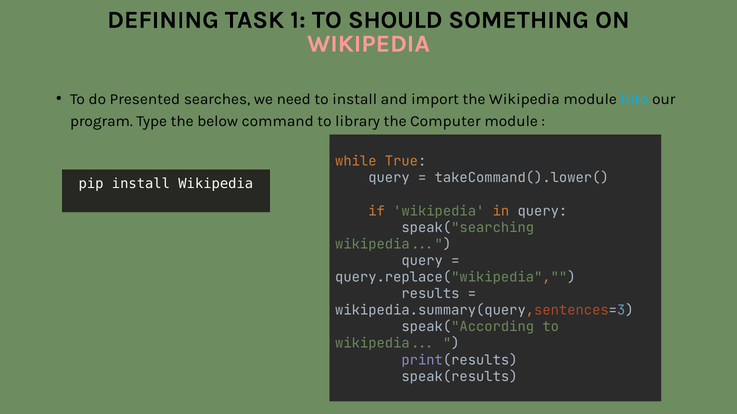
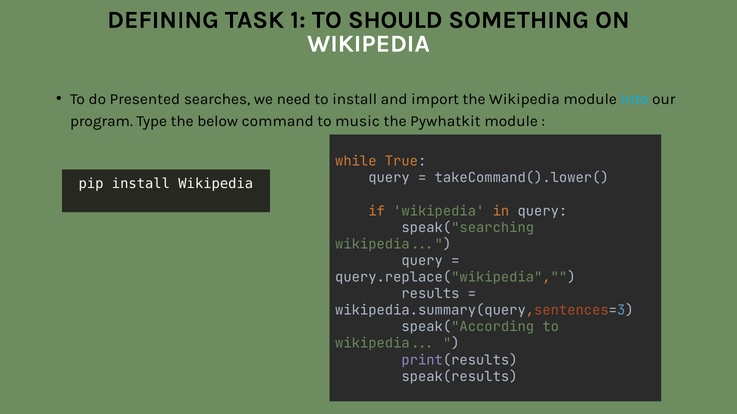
WIKIPEDIA at (368, 44) colour: pink -> white
library: library -> music
Computer: Computer -> Pywhatkit
